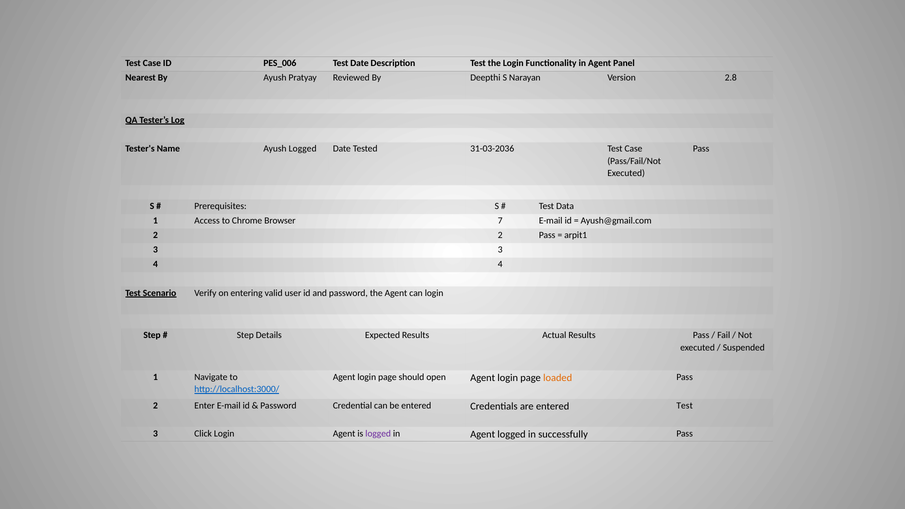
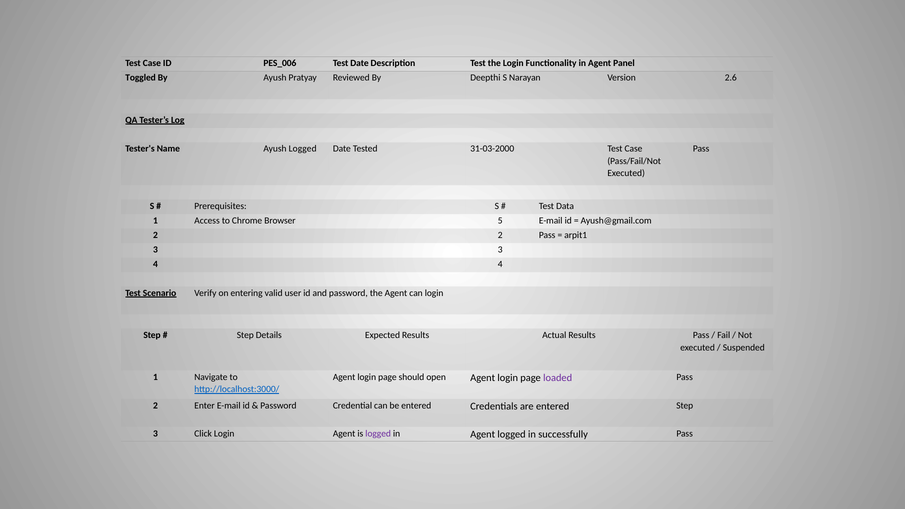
Nearest: Nearest -> Toggled
2.8: 2.8 -> 2.6
31-03-2036: 31-03-2036 -> 31-03-2000
7: 7 -> 5
loaded colour: orange -> purple
entered Test: Test -> Step
